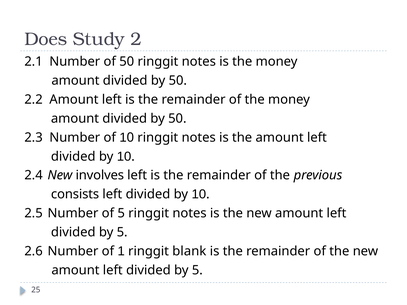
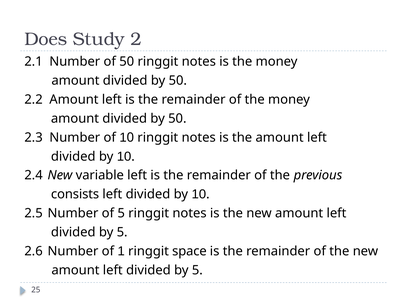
involves: involves -> variable
blank: blank -> space
